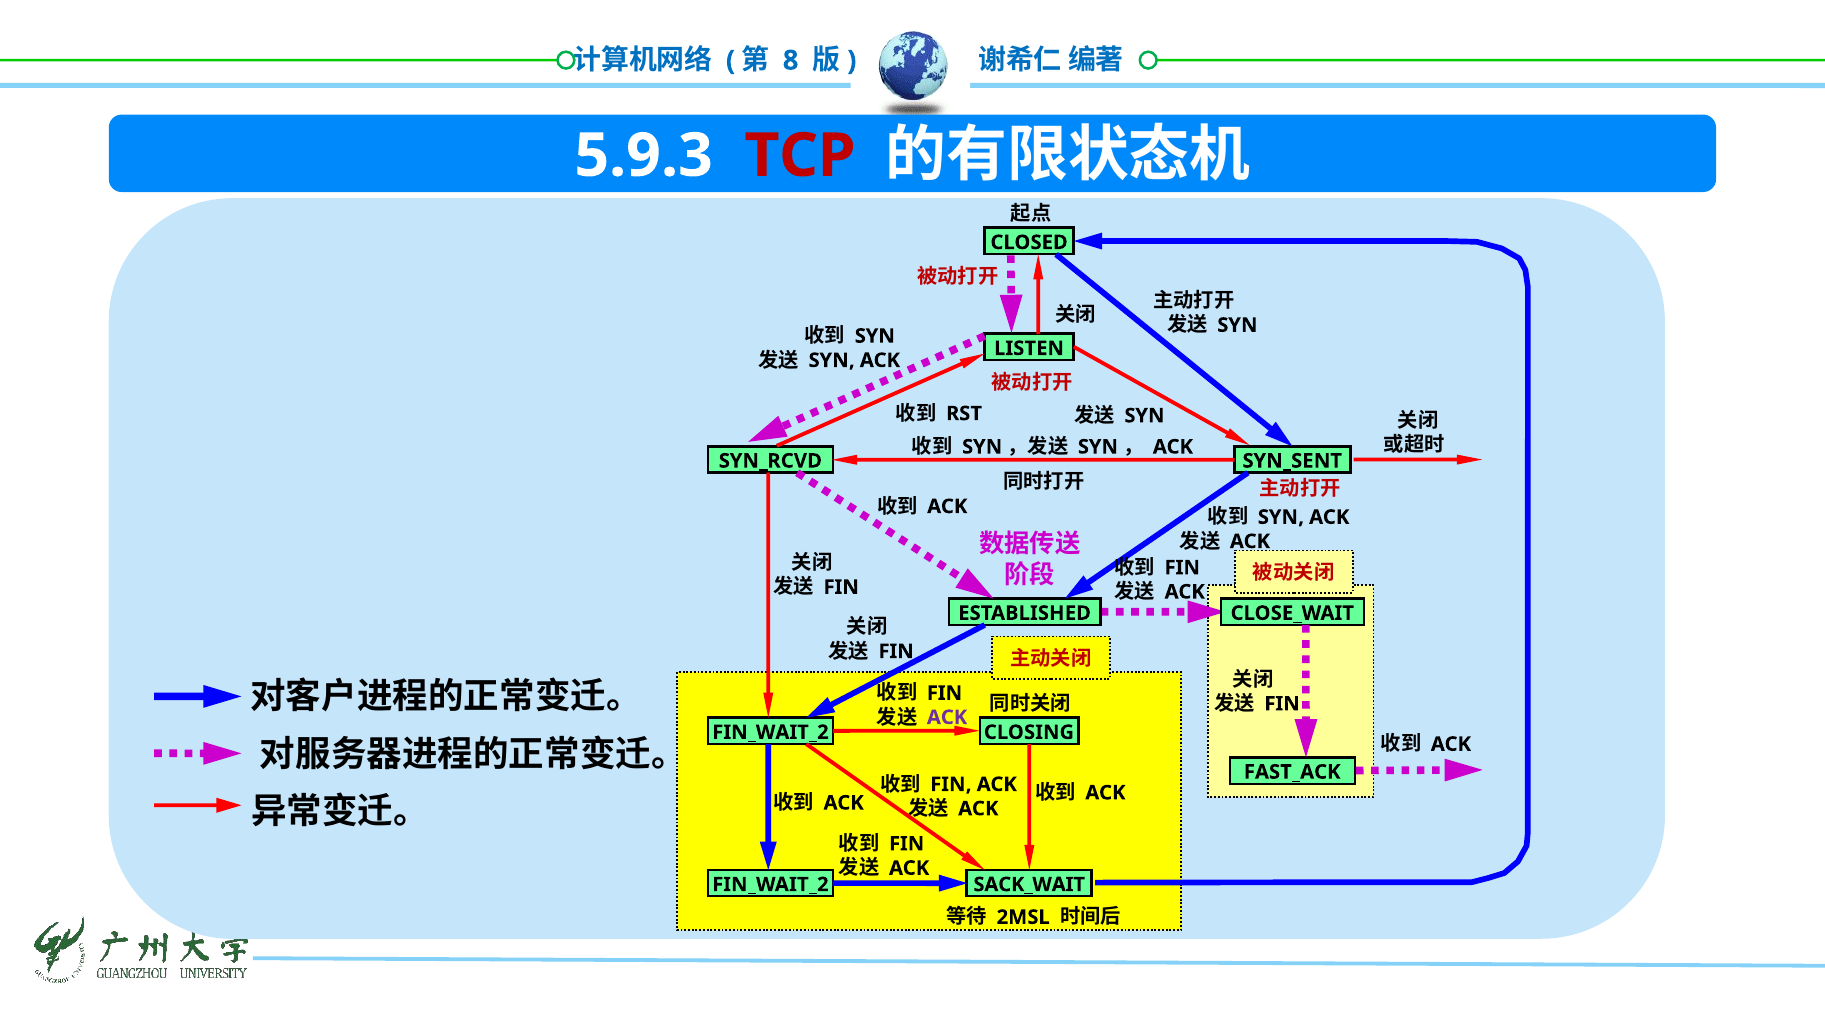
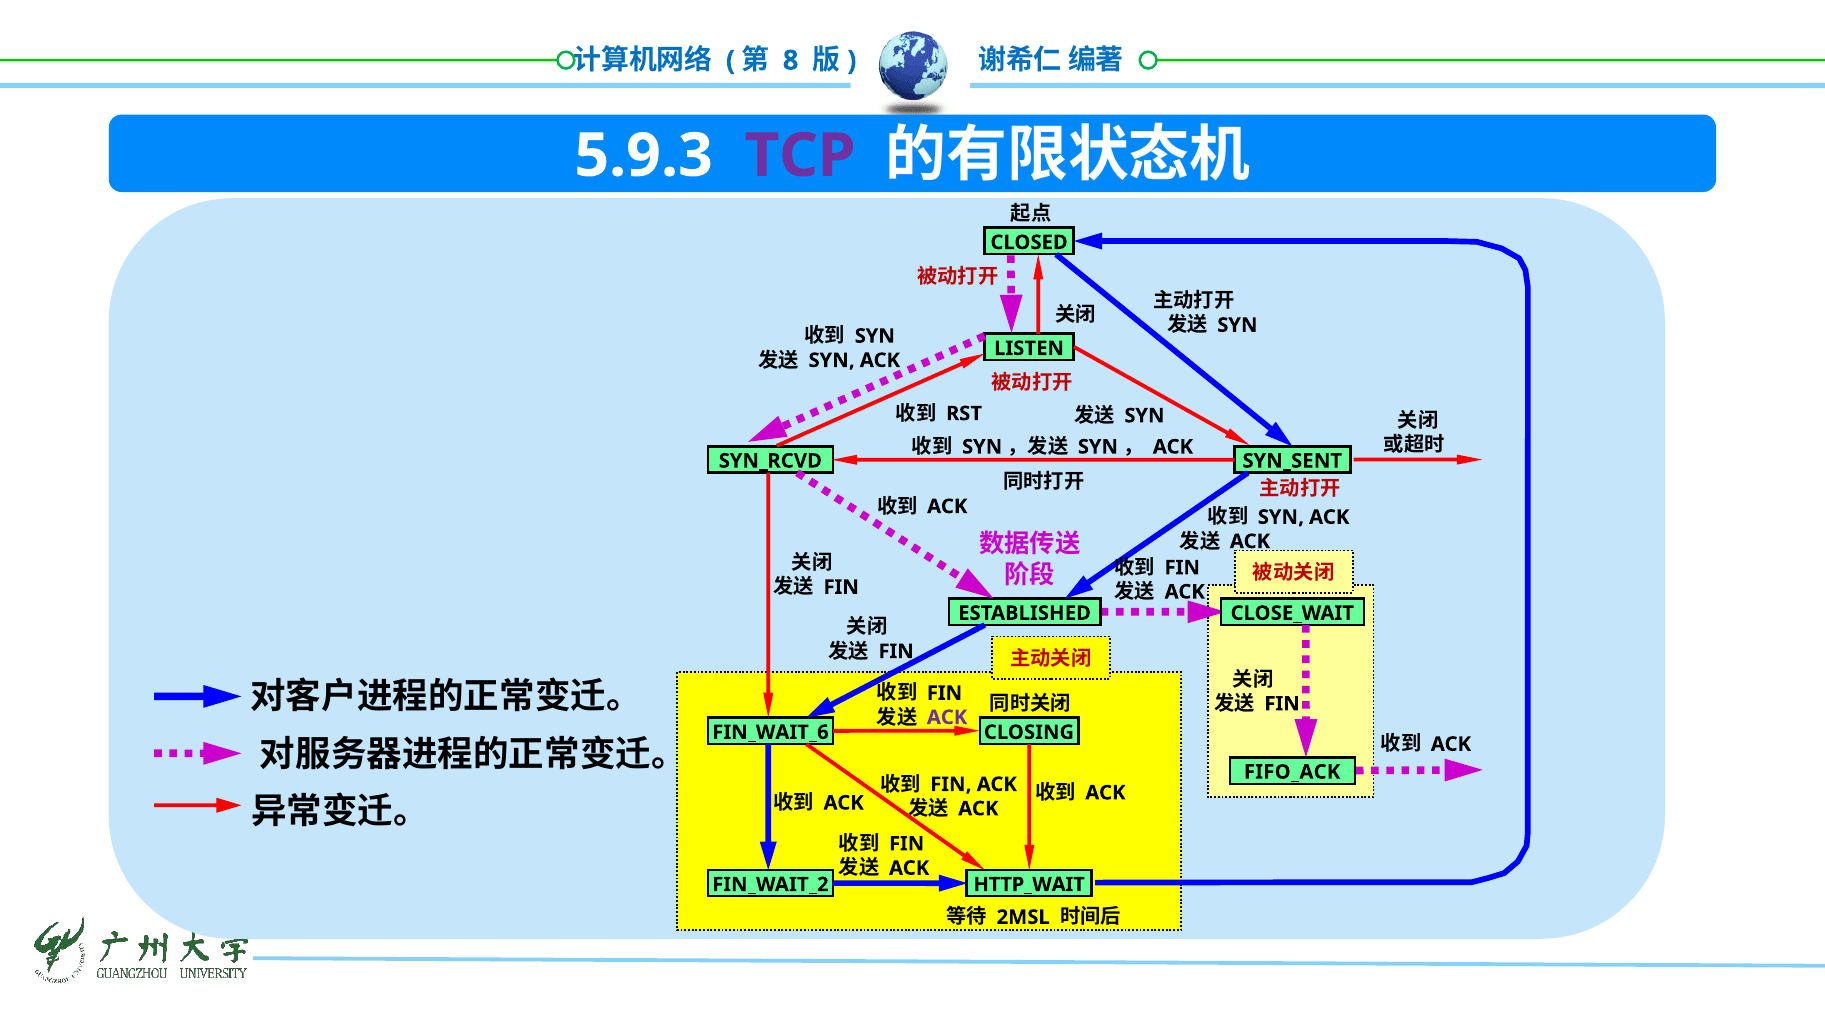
TCP colour: red -> purple
FIN_WAIT_2 at (770, 733): FIN_WAIT_2 -> FIN_WAIT_6
FAST_ACK: FAST_ACK -> FIFO_ACK
SACK_WAIT: SACK_WAIT -> HTTP_WAIT
